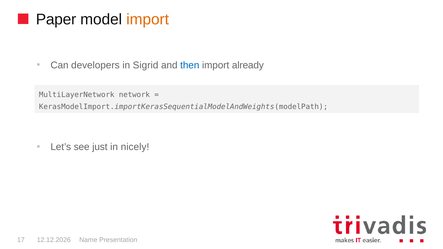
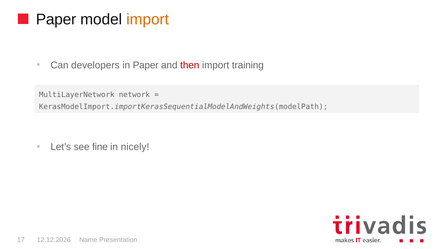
in Sigrid: Sigrid -> Paper
then colour: blue -> red
already: already -> training
just: just -> fine
